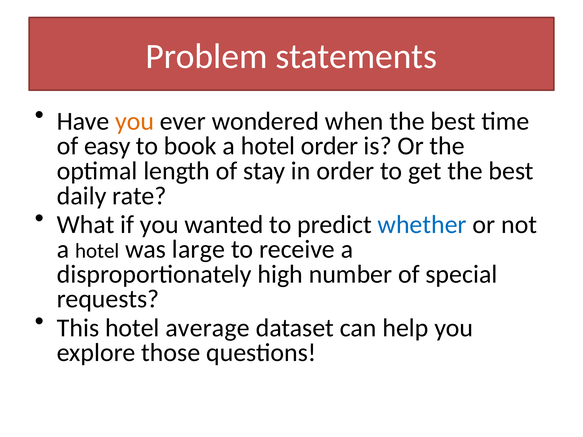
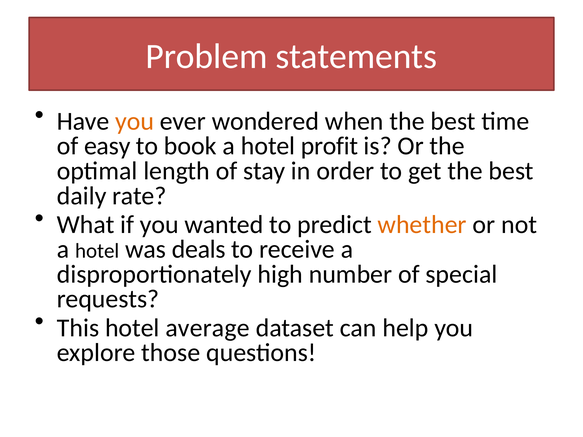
hotel order: order -> profit
whether colour: blue -> orange
large: large -> deals
